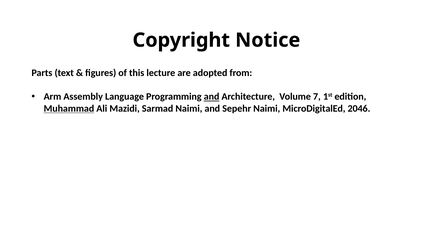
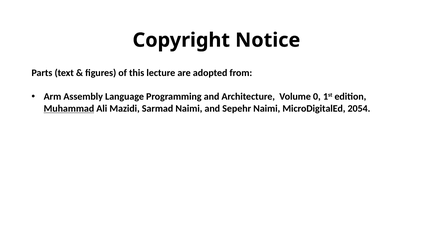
and at (212, 96) underline: present -> none
7: 7 -> 0
2046: 2046 -> 2054
